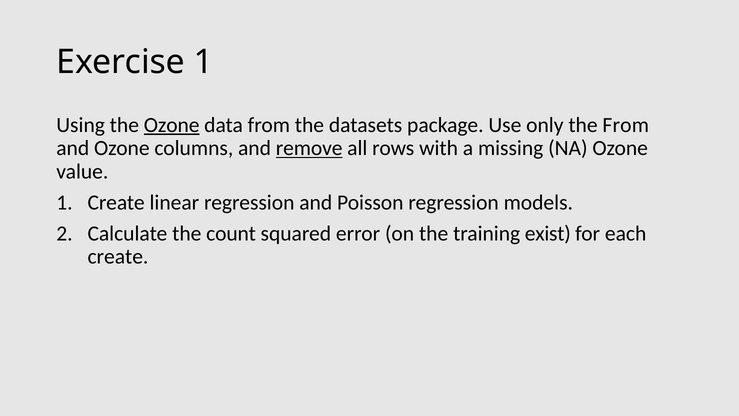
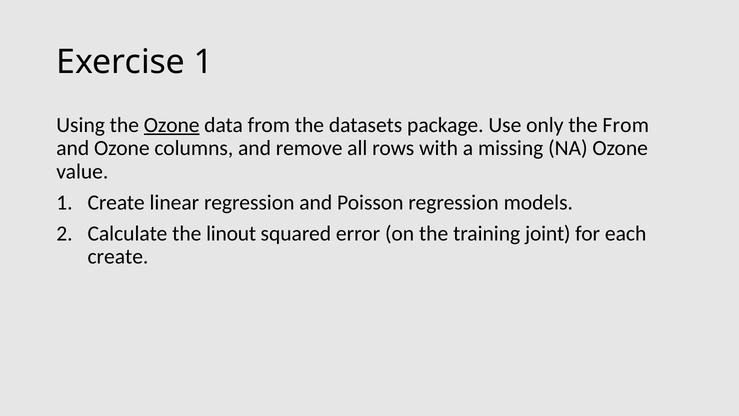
remove underline: present -> none
count: count -> linout
exist: exist -> joint
